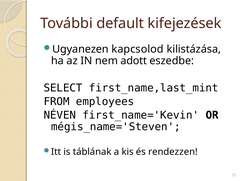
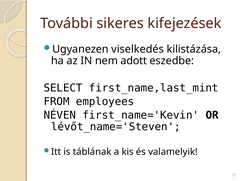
default: default -> sikeres
kapcsolod: kapcsolod -> viselkedés
mégis_name='Steven: mégis_name='Steven -> lévőt_name='Steven
rendezzen: rendezzen -> valamelyik
